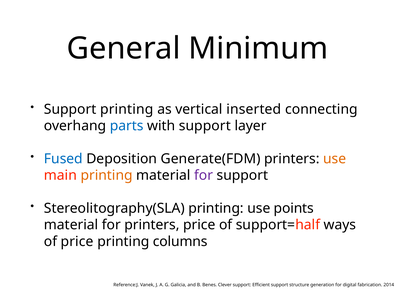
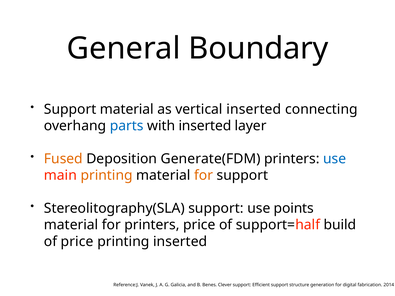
Minimum: Minimum -> Boundary
Support printing: printing -> material
with support: support -> inserted
Fused colour: blue -> orange
use at (335, 159) colour: orange -> blue
for at (204, 176) colour: purple -> orange
Stereolitography(SLA printing: printing -> support
ways: ways -> build
printing columns: columns -> inserted
